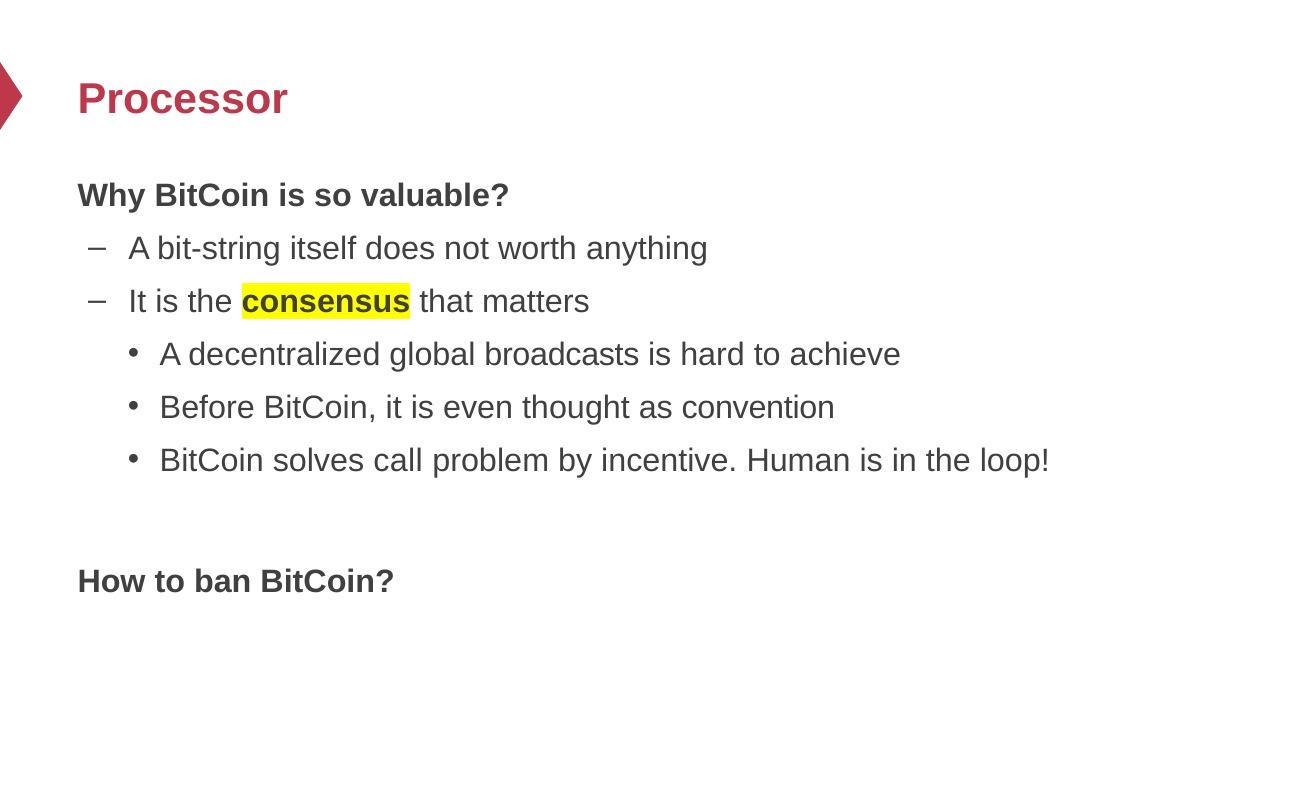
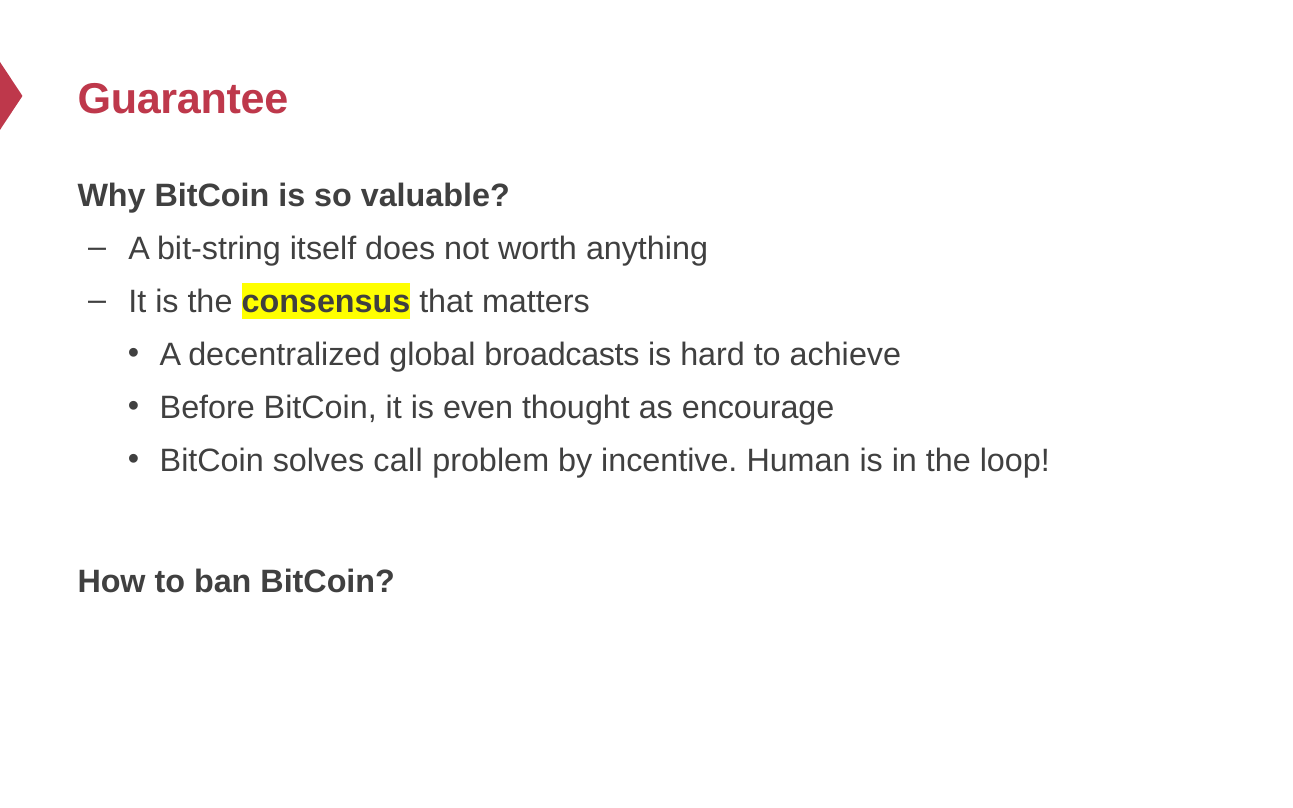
Processor: Processor -> Guarantee
convention: convention -> encourage
